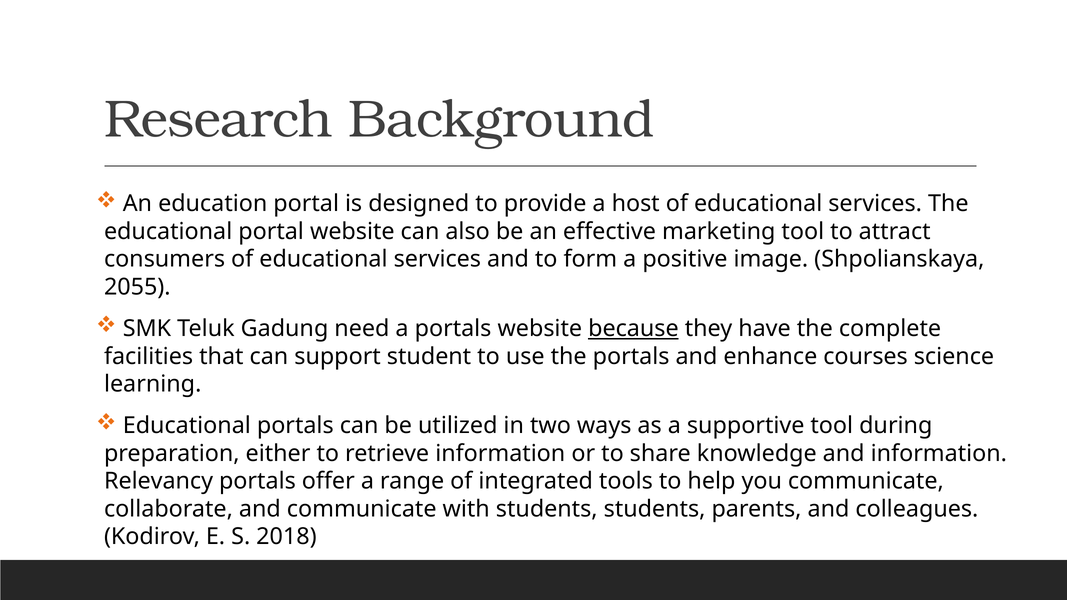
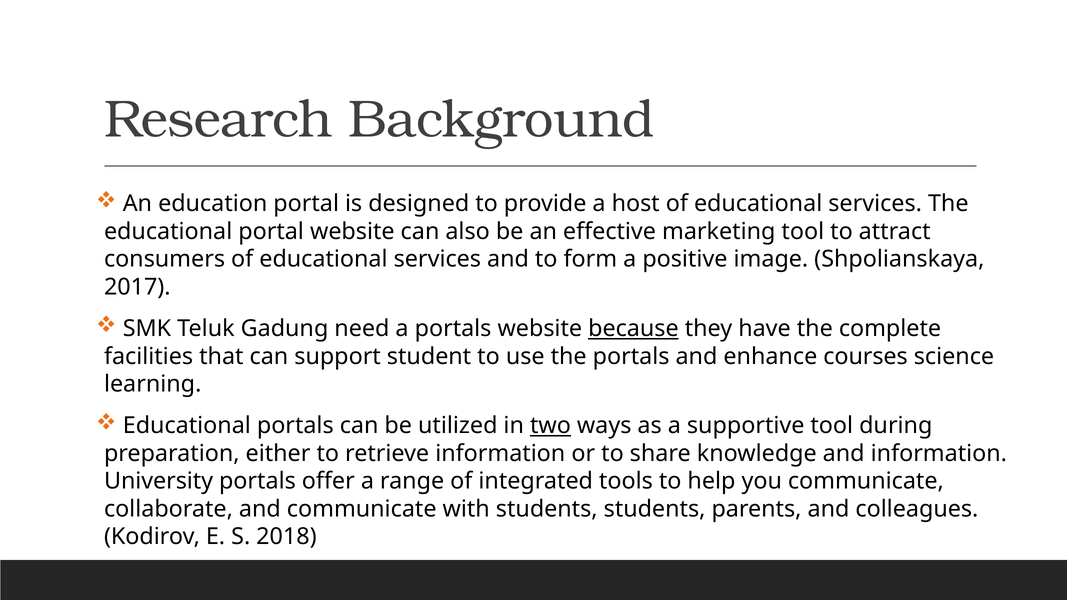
2055: 2055 -> 2017
two underline: none -> present
Relevancy: Relevancy -> University
